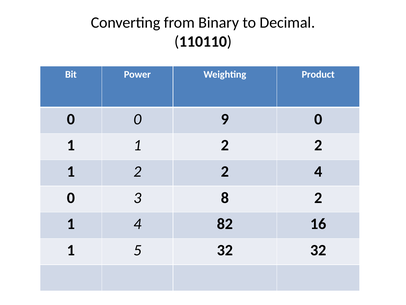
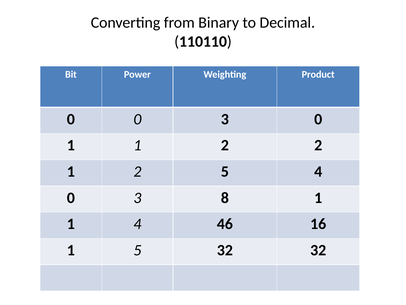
0 0 9: 9 -> 3
2 at (225, 171): 2 -> 5
8 2: 2 -> 1
82: 82 -> 46
